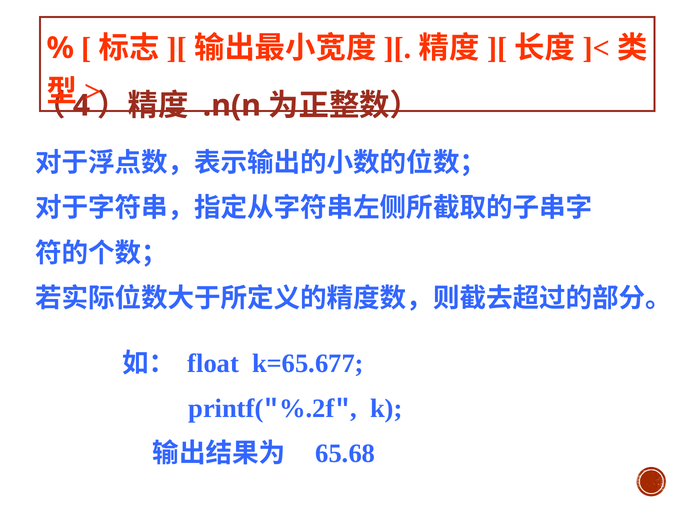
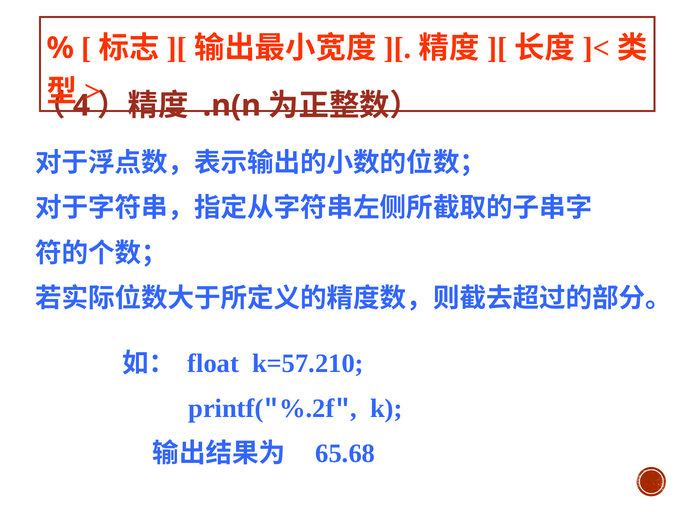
k=65.677: k=65.677 -> k=57.210
